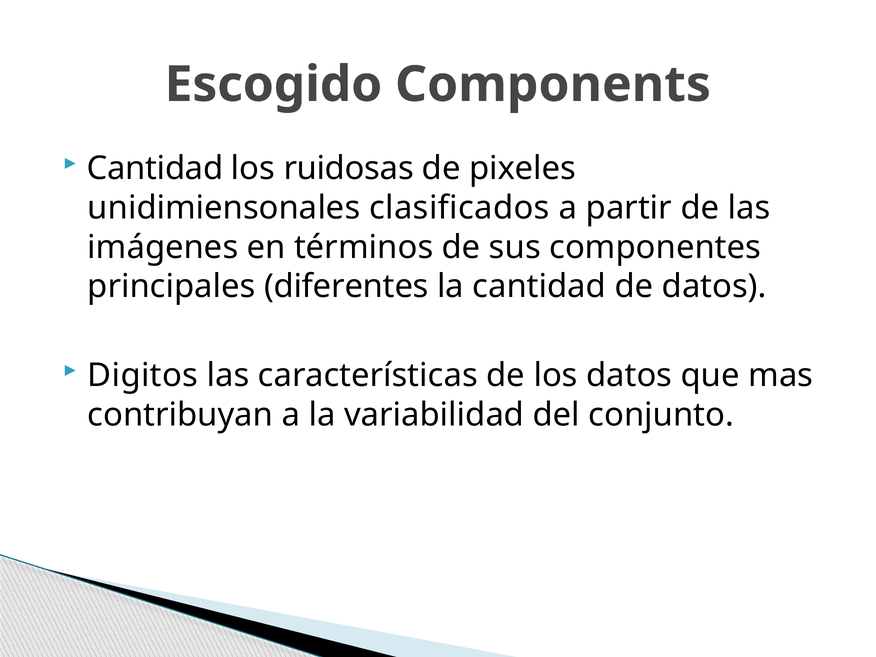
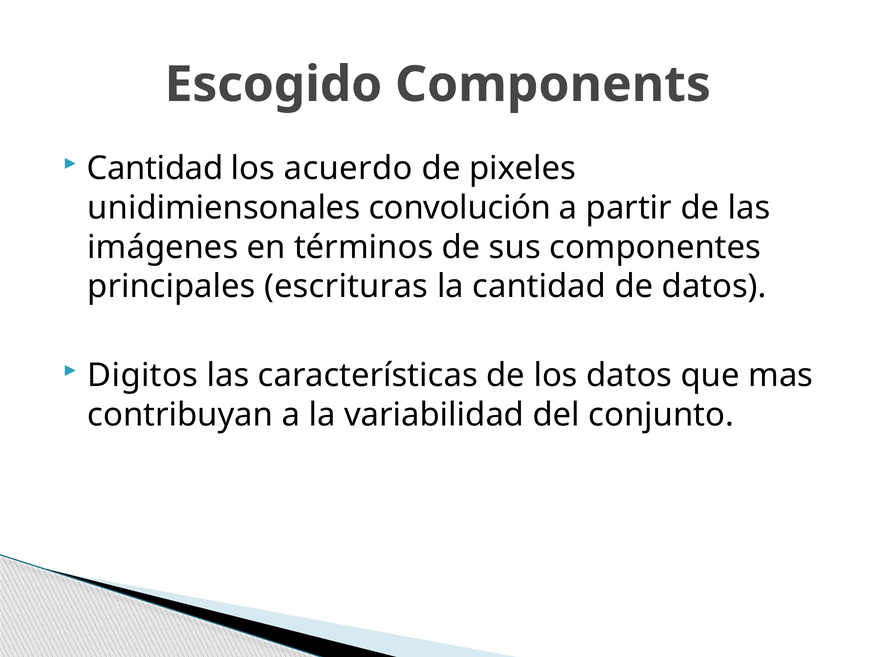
ruidosas: ruidosas -> acuerdo
clasificados: clasificados -> convolución
diferentes: diferentes -> escrituras
